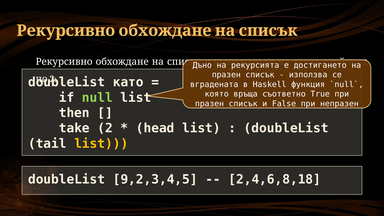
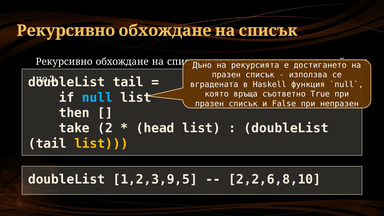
като at (128, 82): като -> tail
null colour: light green -> light blue
9,2,3,4,5: 9,2,3,4,5 -> 1,2,3,9,5
2,4,6,8,18: 2,4,6,8,18 -> 2,2,6,8,10
